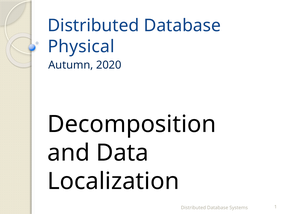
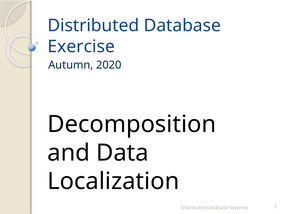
Physical: Physical -> Exercise
